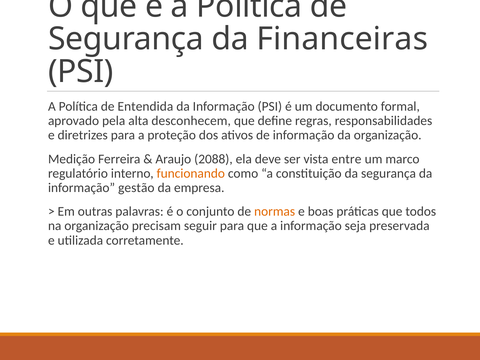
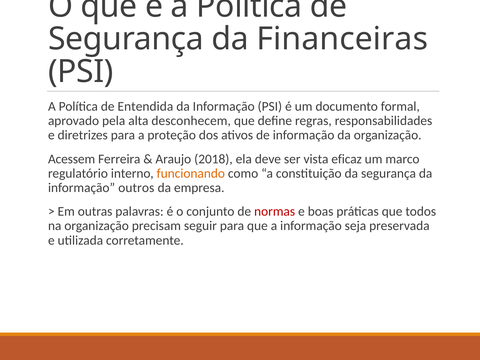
Medição: Medição -> Acessem
2088: 2088 -> 2018
entre: entre -> eficaz
gestão: gestão -> outros
normas colour: orange -> red
